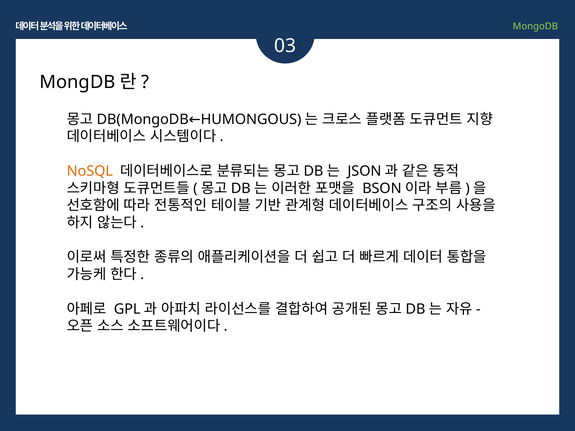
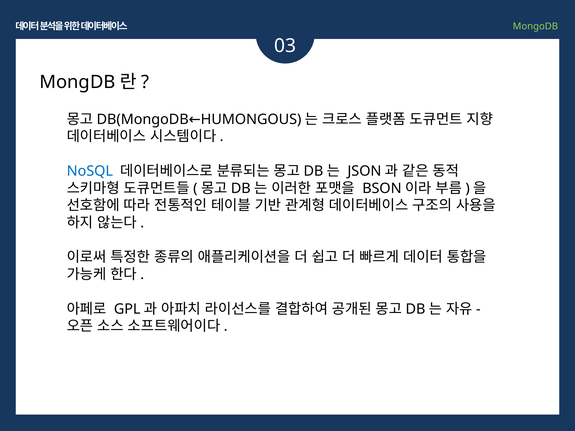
NoSQL colour: orange -> blue
